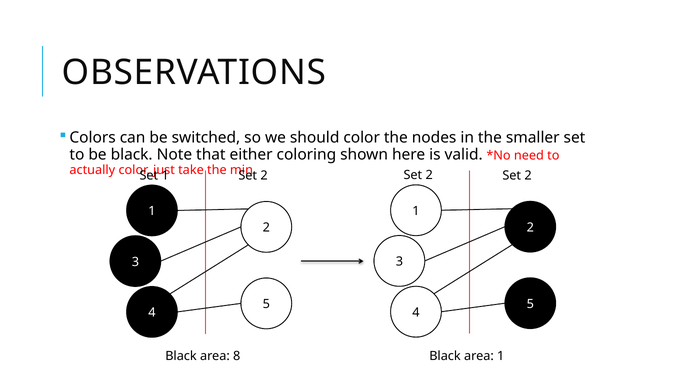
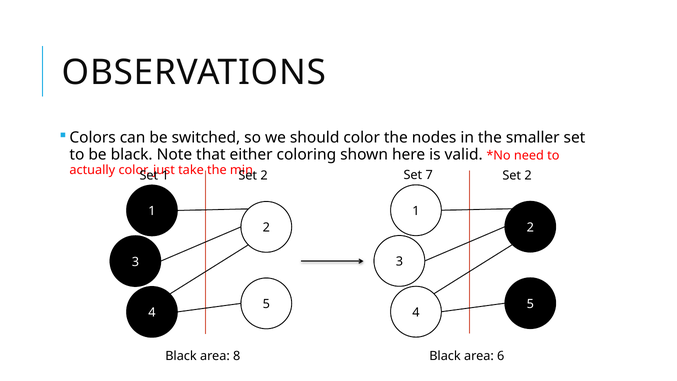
2 at (429, 175): 2 -> 7
area 1: 1 -> 6
